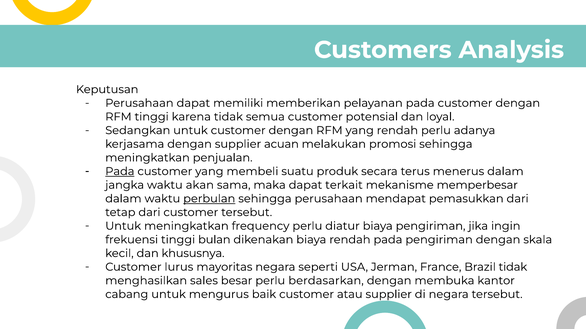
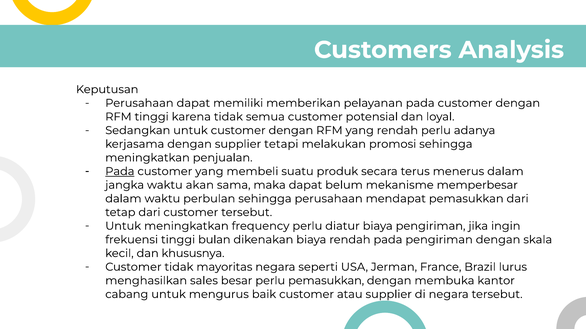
acuan: acuan -> tetapi
terkait: terkait -> belum
perbulan underline: present -> none
Customer lurus: lurus -> tidak
Brazil tidak: tidak -> lurus
perlu berdasarkan: berdasarkan -> pemasukkan
